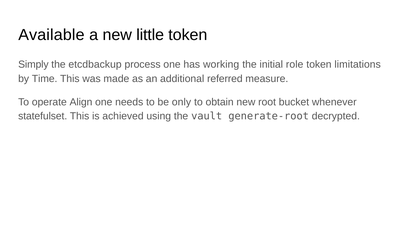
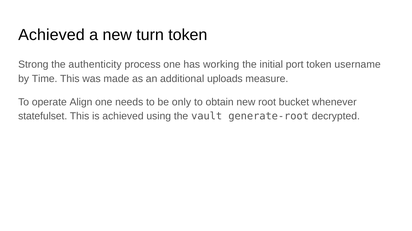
Available at (51, 35): Available -> Achieved
little: little -> turn
Simply: Simply -> Strong
etcdbackup: etcdbackup -> authenticity
role: role -> port
limitations: limitations -> username
referred: referred -> uploads
